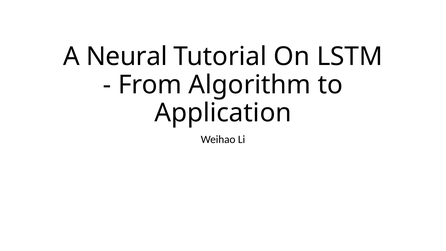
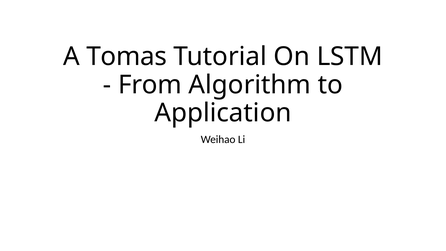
Neural: Neural -> Tomas
